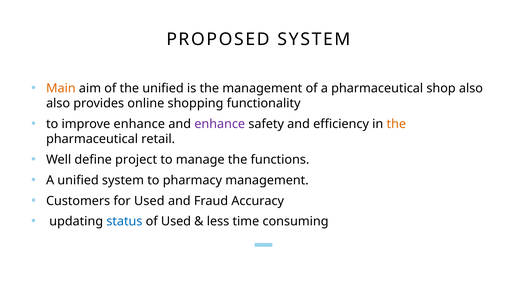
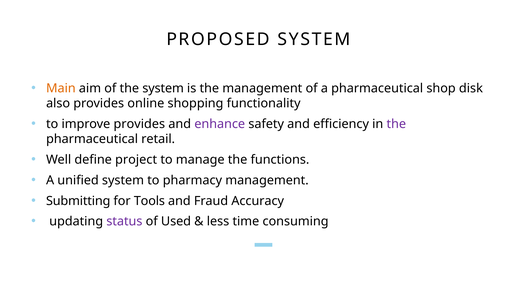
the unified: unified -> system
shop also: also -> disk
improve enhance: enhance -> provides
the at (396, 124) colour: orange -> purple
Customers: Customers -> Submitting
for Used: Used -> Tools
status colour: blue -> purple
